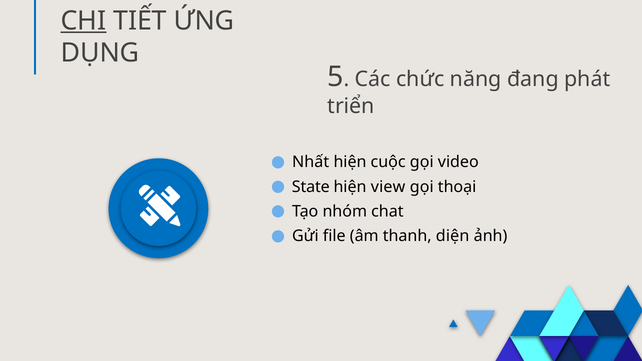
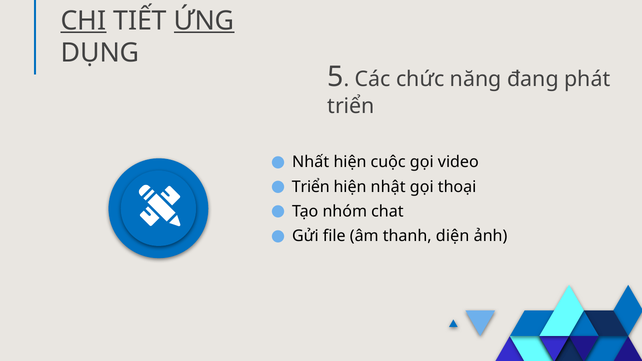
ỨNG underline: none -> present
State at (311, 187): State -> Triển
view: view -> nhật
